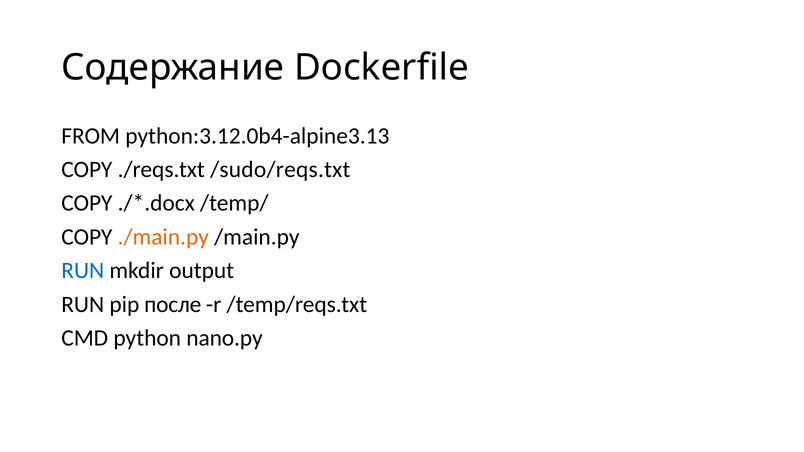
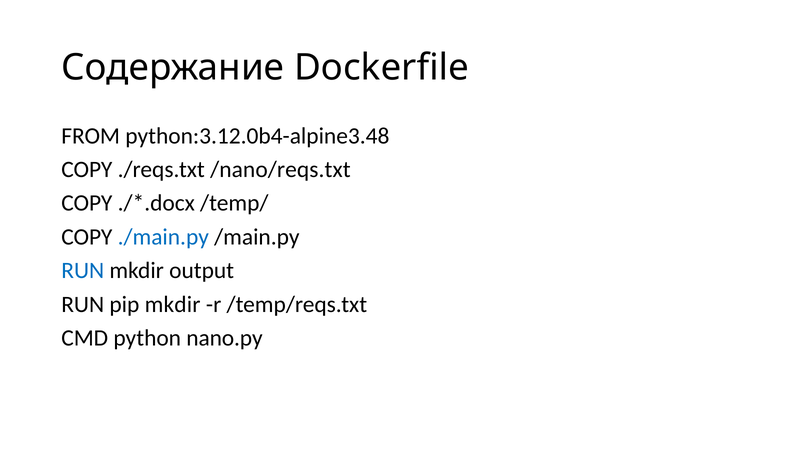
python:3.12.0b4-alpine3.13: python:3.12.0b4-alpine3.13 -> python:3.12.0b4-alpine3.48
/sudo/reqs.txt: /sudo/reqs.txt -> /nano/reqs.txt
./main.py colour: orange -> blue
pip после: после -> mkdir
